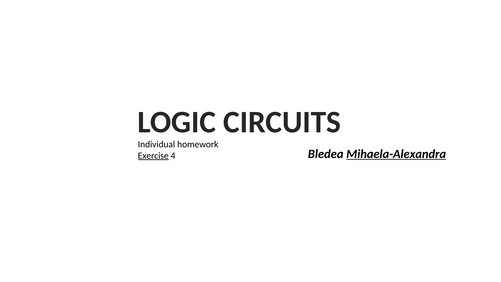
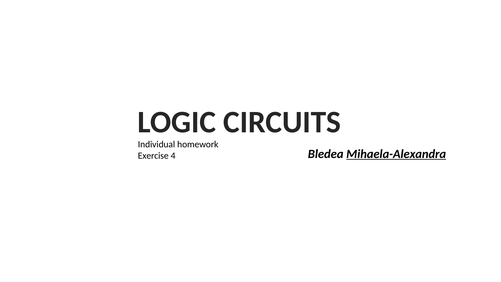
Exercise underline: present -> none
